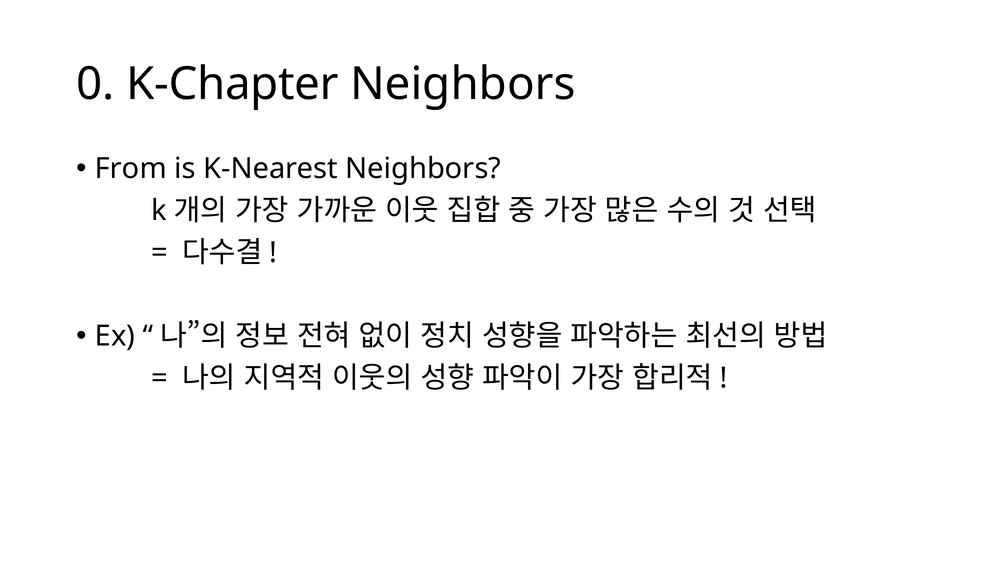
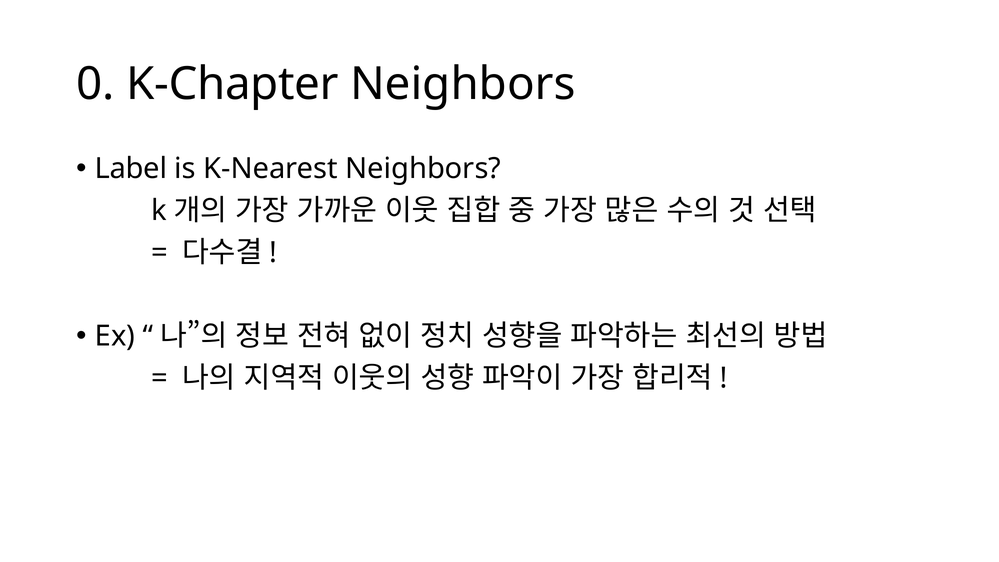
From: From -> Label
